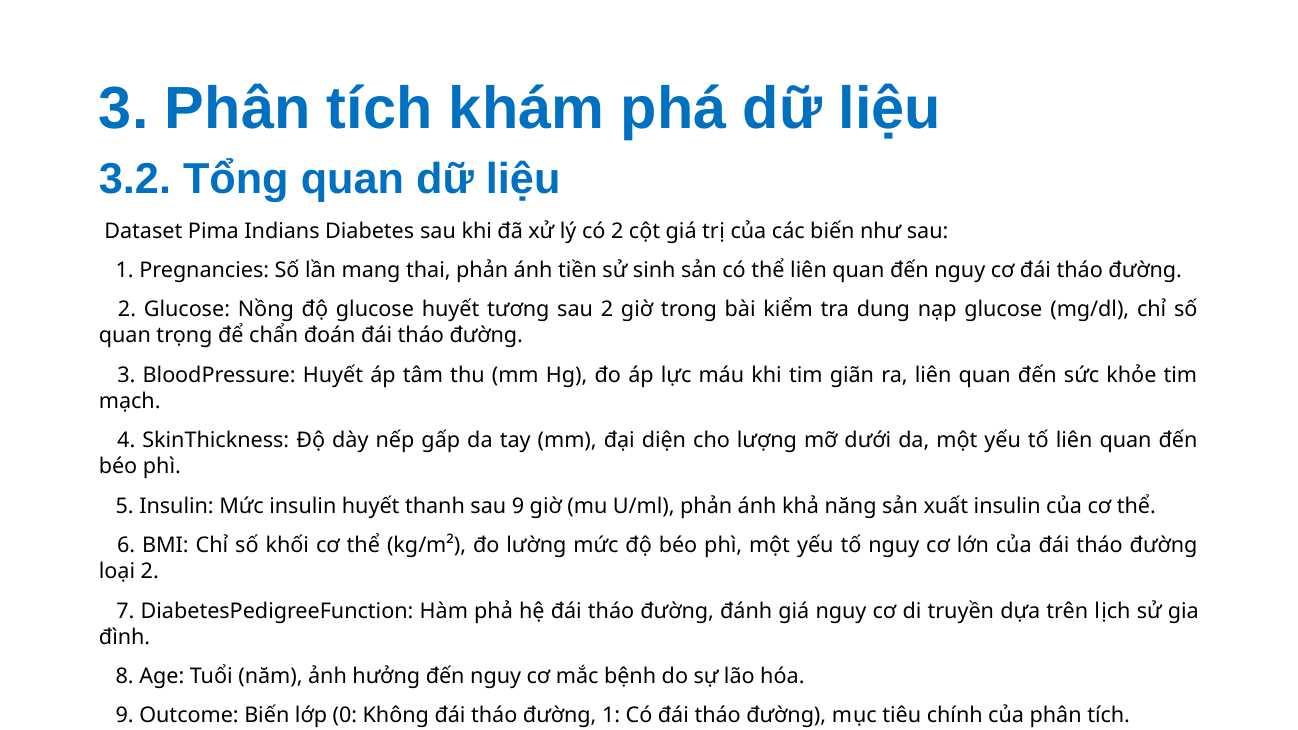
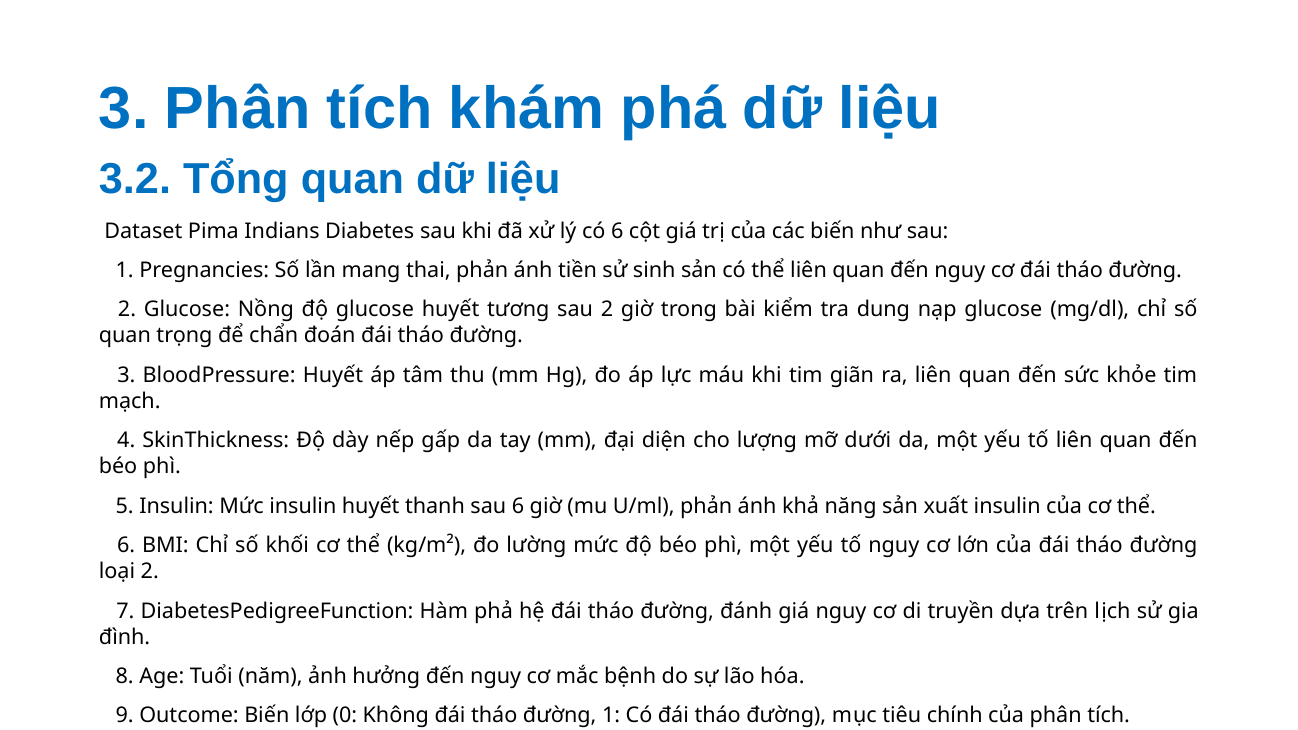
có 2: 2 -> 6
sau 9: 9 -> 6
